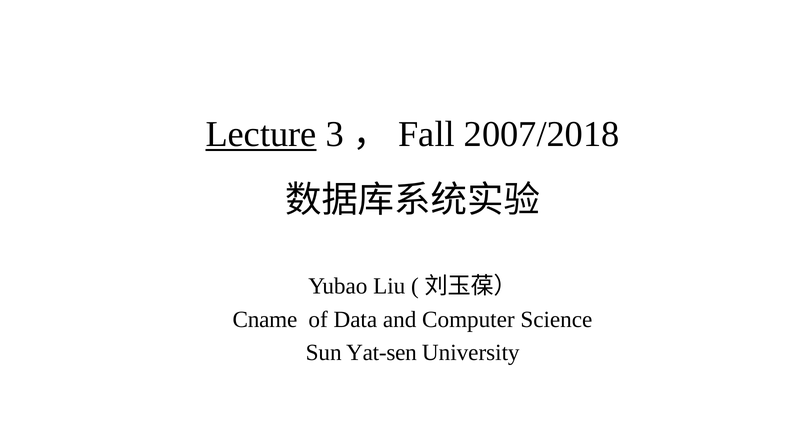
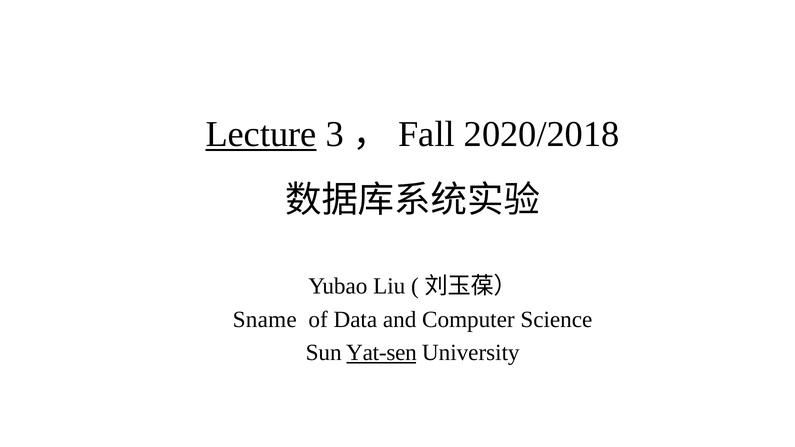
2007/2018: 2007/2018 -> 2020/2018
Cname: Cname -> Sname
Yat-sen underline: none -> present
